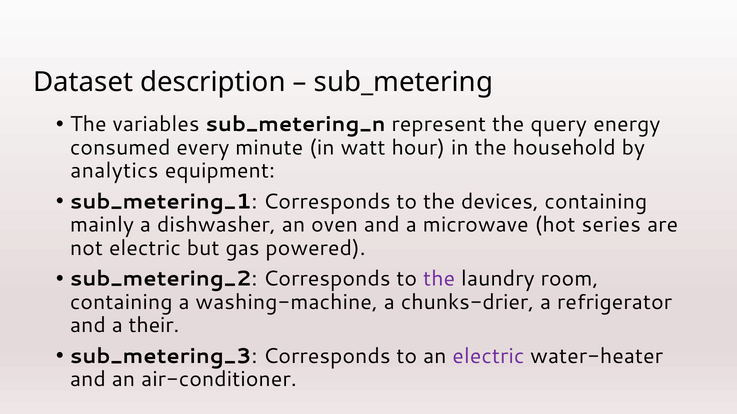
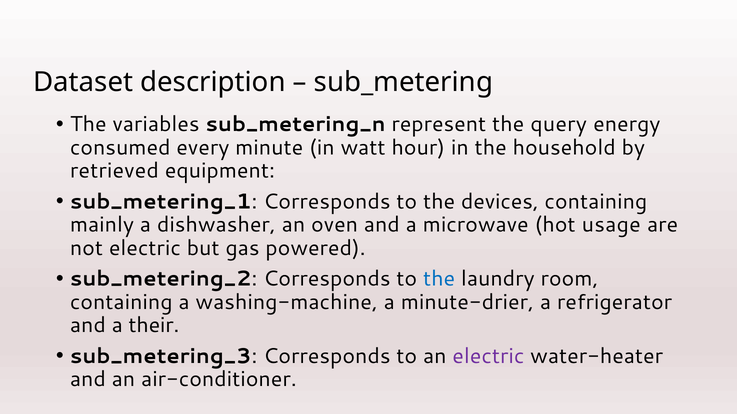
analytics: analytics -> retrieved
series: series -> usage
the at (439, 279) colour: purple -> blue
chunks-drier: chunks-drier -> minute-drier
